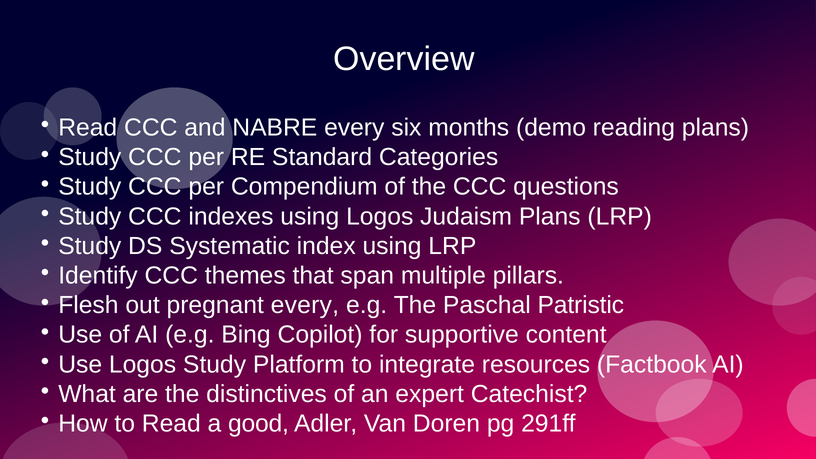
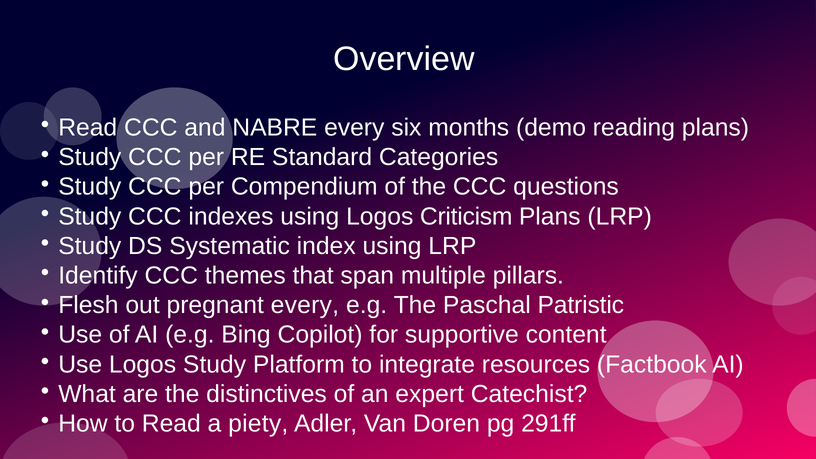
Judaism: Judaism -> Criticism
good: good -> piety
